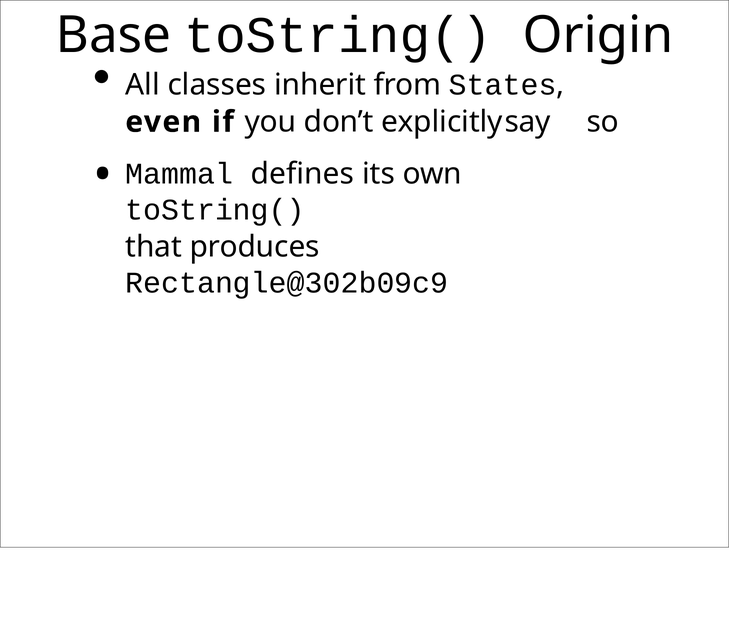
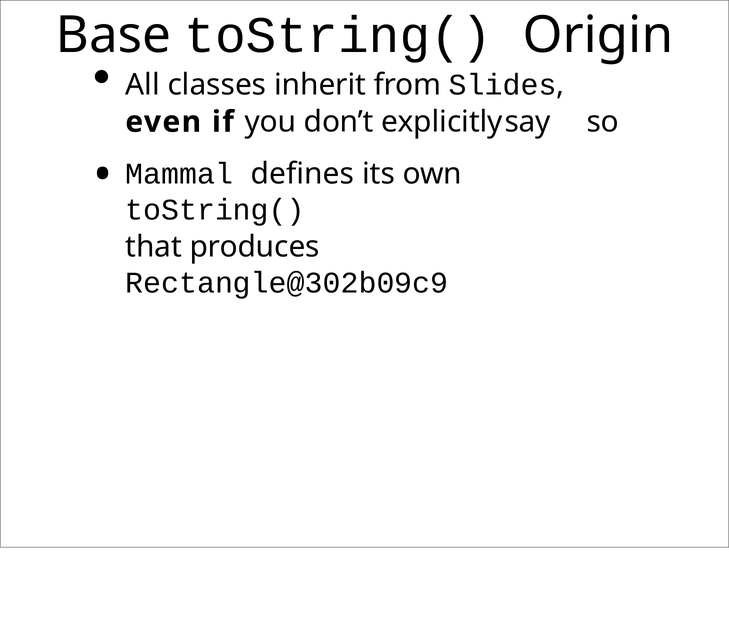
States: States -> Slides
